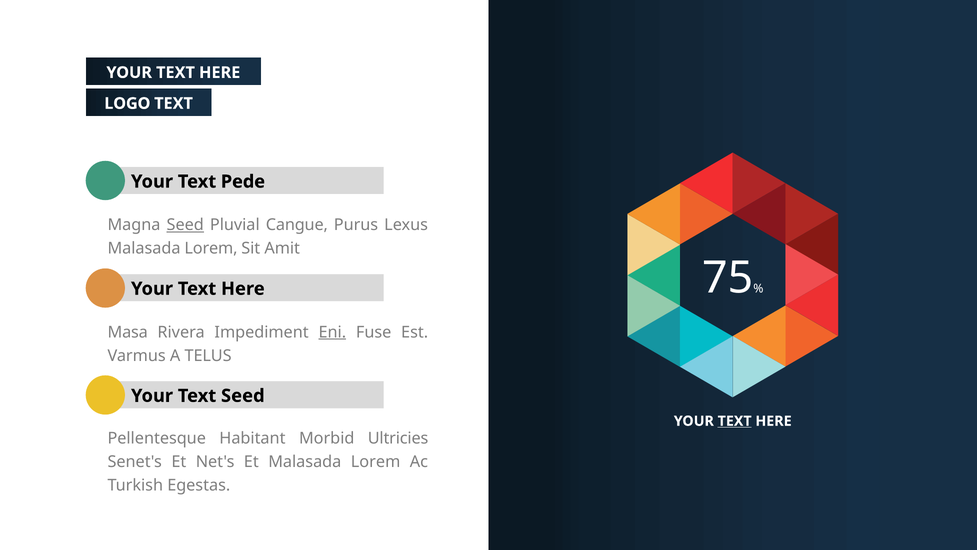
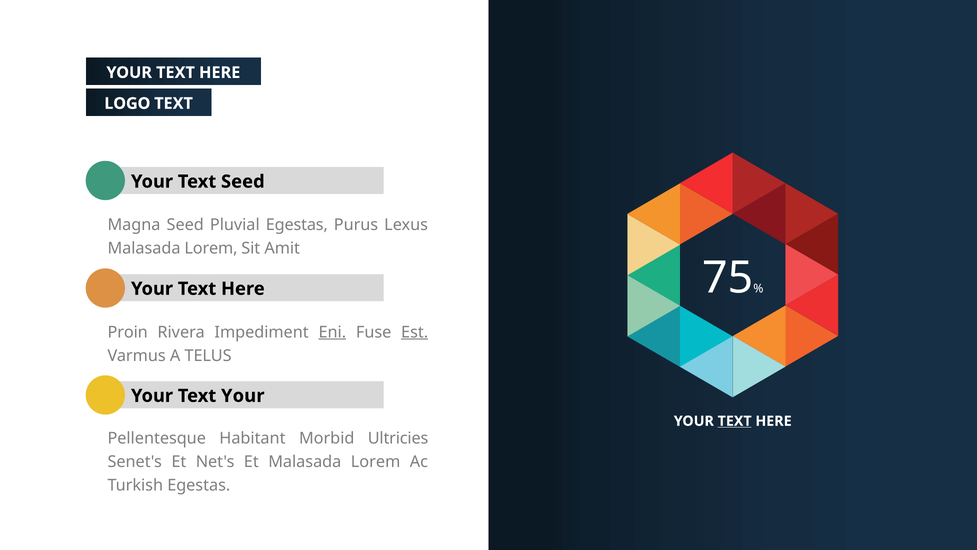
Text Pede: Pede -> Seed
Seed at (185, 225) underline: present -> none
Pluvial Cangue: Cangue -> Egestas
Masa: Masa -> Proin
Est underline: none -> present
Your Text Seed: Seed -> Your
